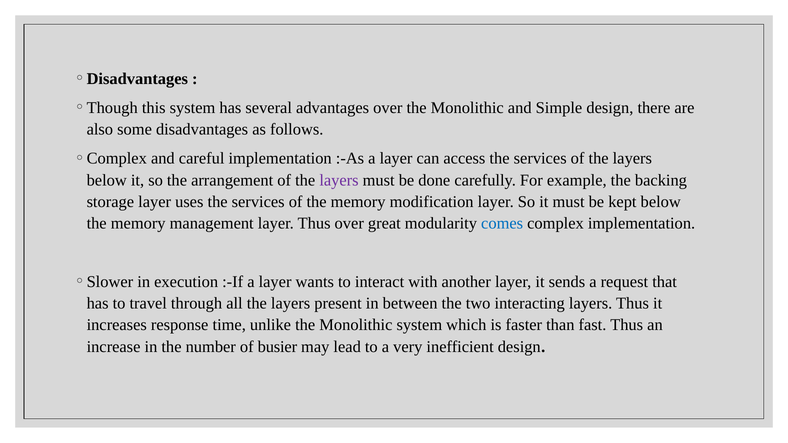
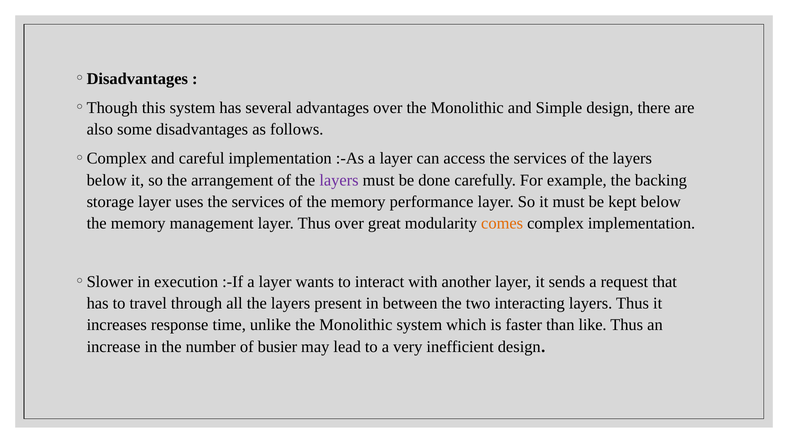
modification: modification -> performance
comes colour: blue -> orange
fast: fast -> like
